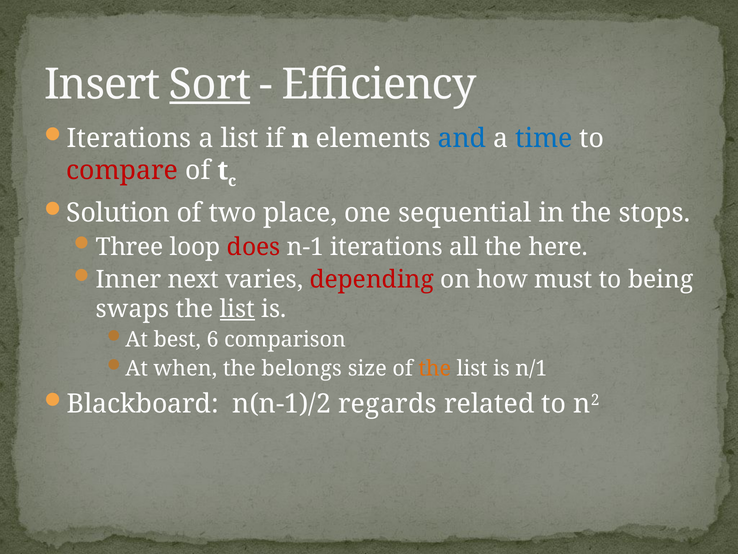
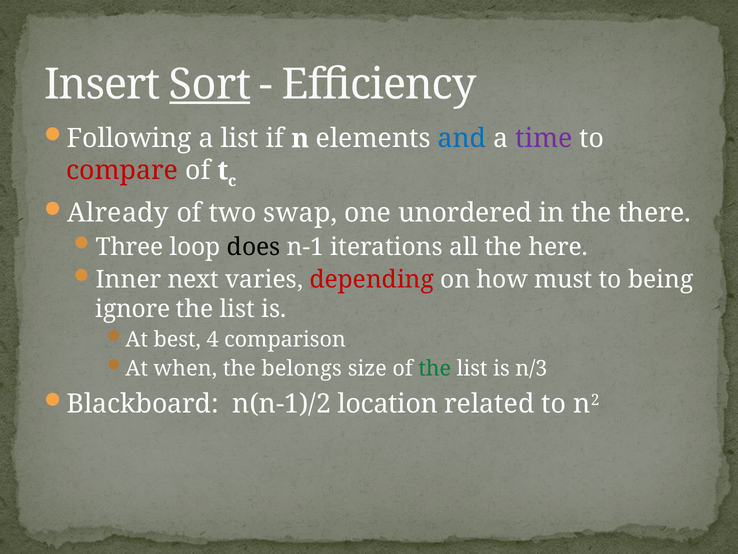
Iterations at (129, 138): Iterations -> Following
time colour: blue -> purple
Solution: Solution -> Already
place: place -> swap
sequential: sequential -> unordered
stops: stops -> there
does colour: red -> black
swaps: swaps -> ignore
list at (237, 309) underline: present -> none
6: 6 -> 4
the at (435, 368) colour: orange -> green
n/1: n/1 -> n/3
regards: regards -> location
